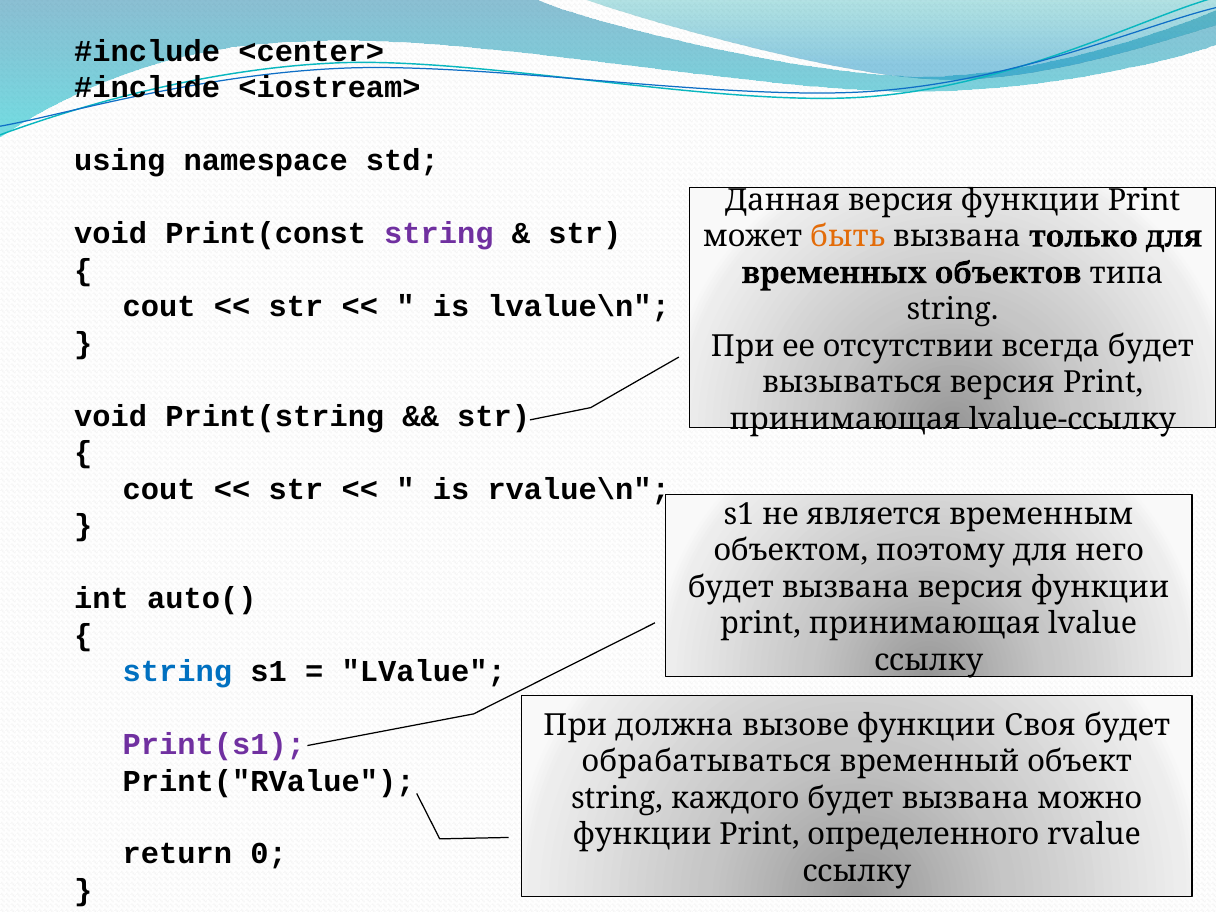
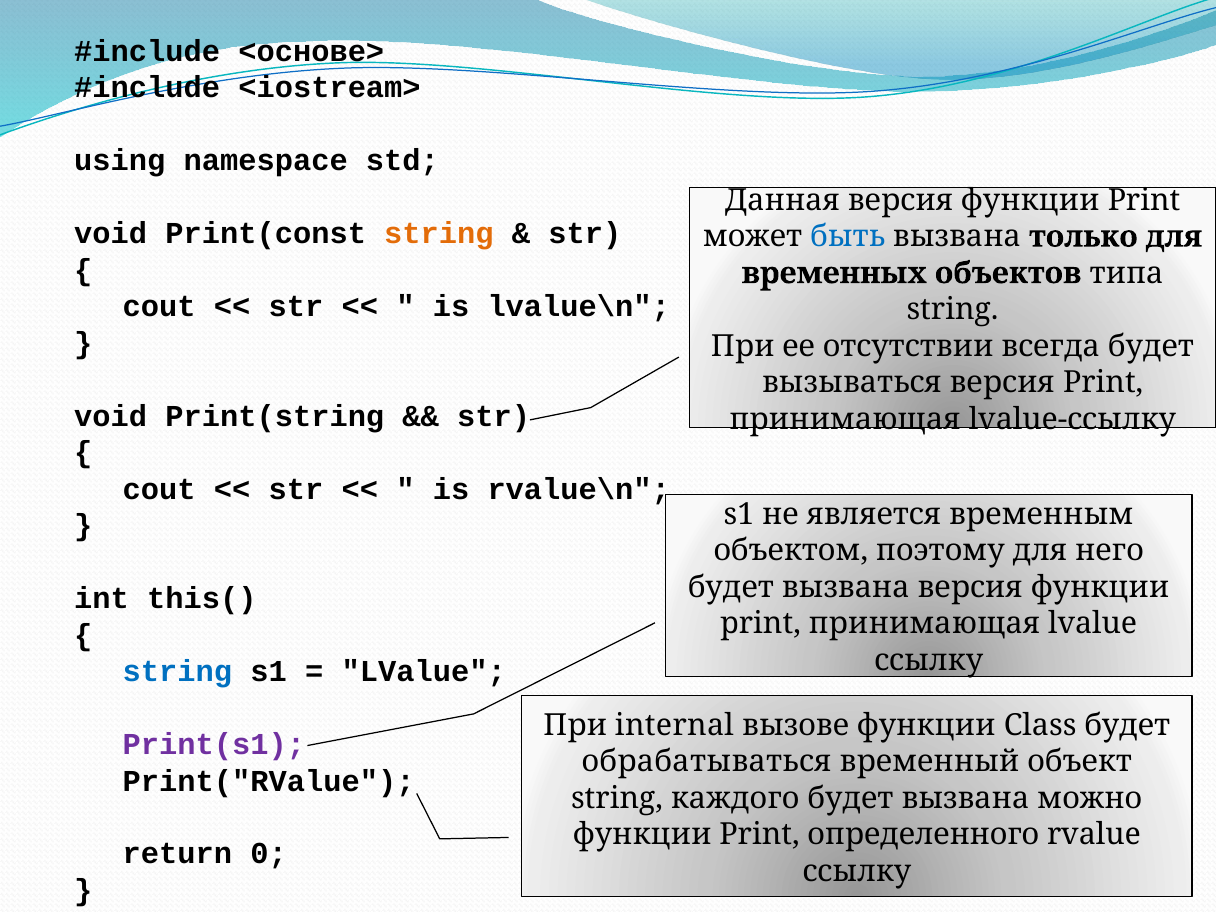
<center>: <center> -> <основе>
string at (439, 234) colour: purple -> orange
быть colour: orange -> blue
auto(: auto( -> this(
должна: должна -> internal
Своя: Своя -> Class
